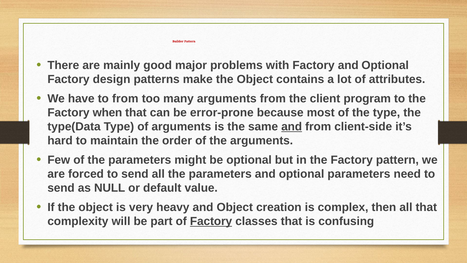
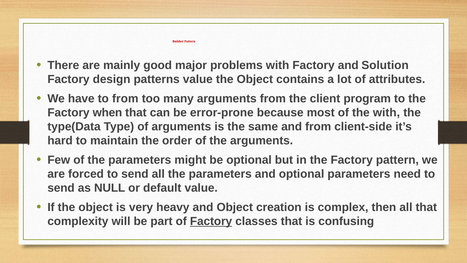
Factory and Optional: Optional -> Solution
patterns make: make -> value
the type: type -> with
and at (292, 127) underline: present -> none
